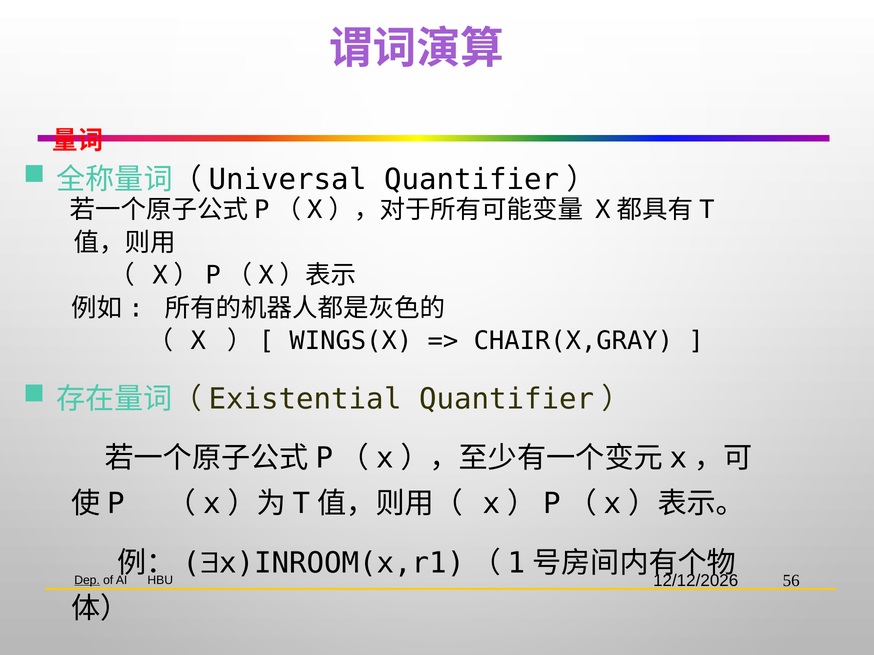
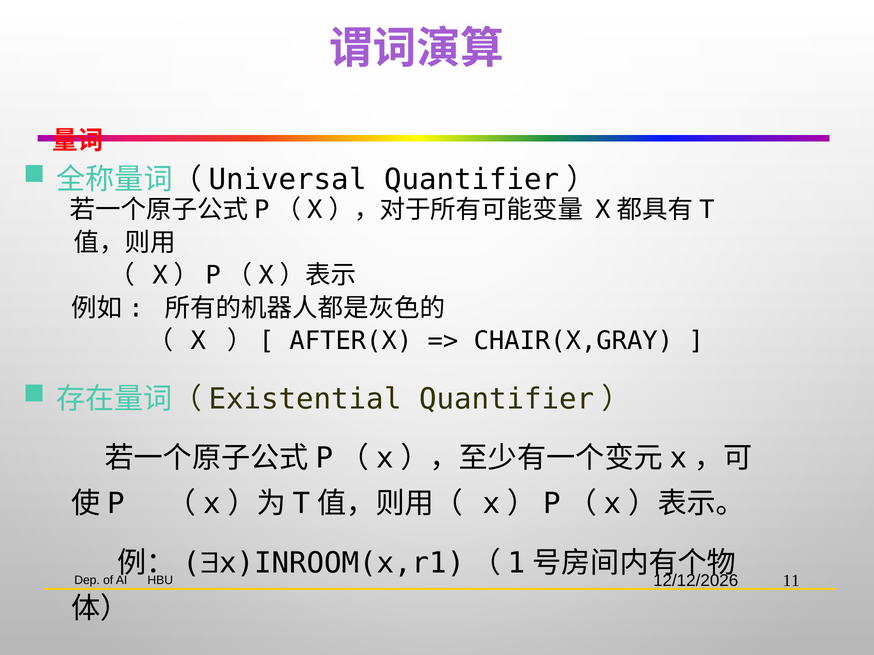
WINGS(X: WINGS(X -> AFTER(X
Dep underline: present -> none
56: 56 -> 11
